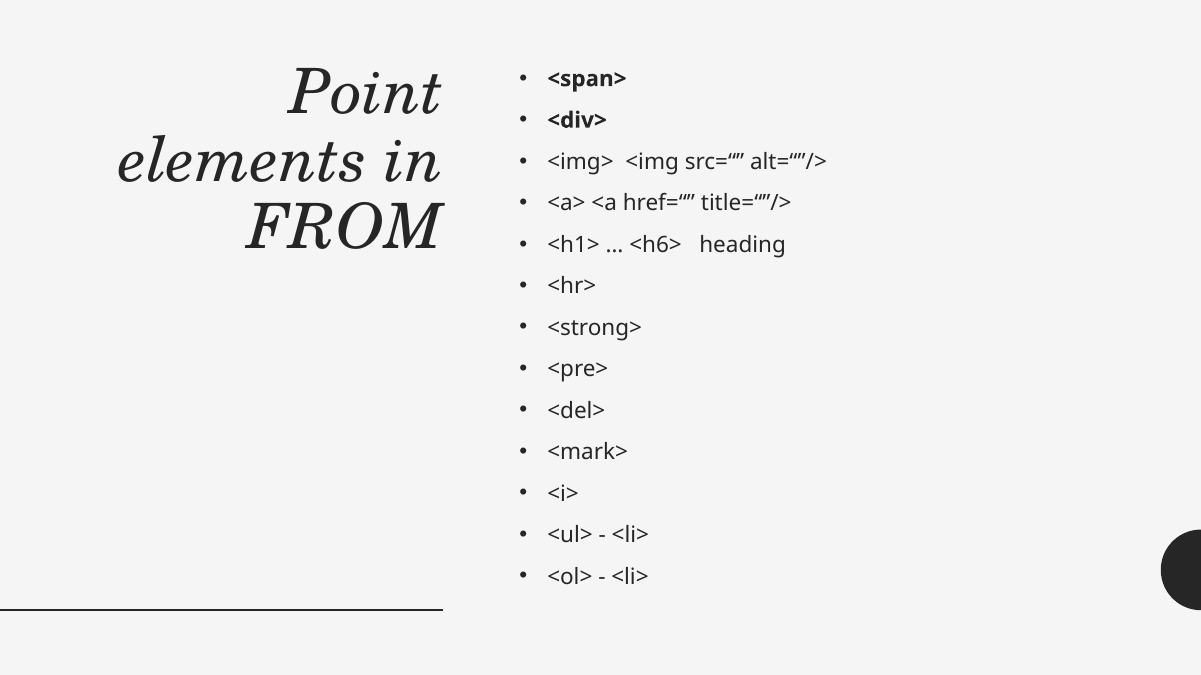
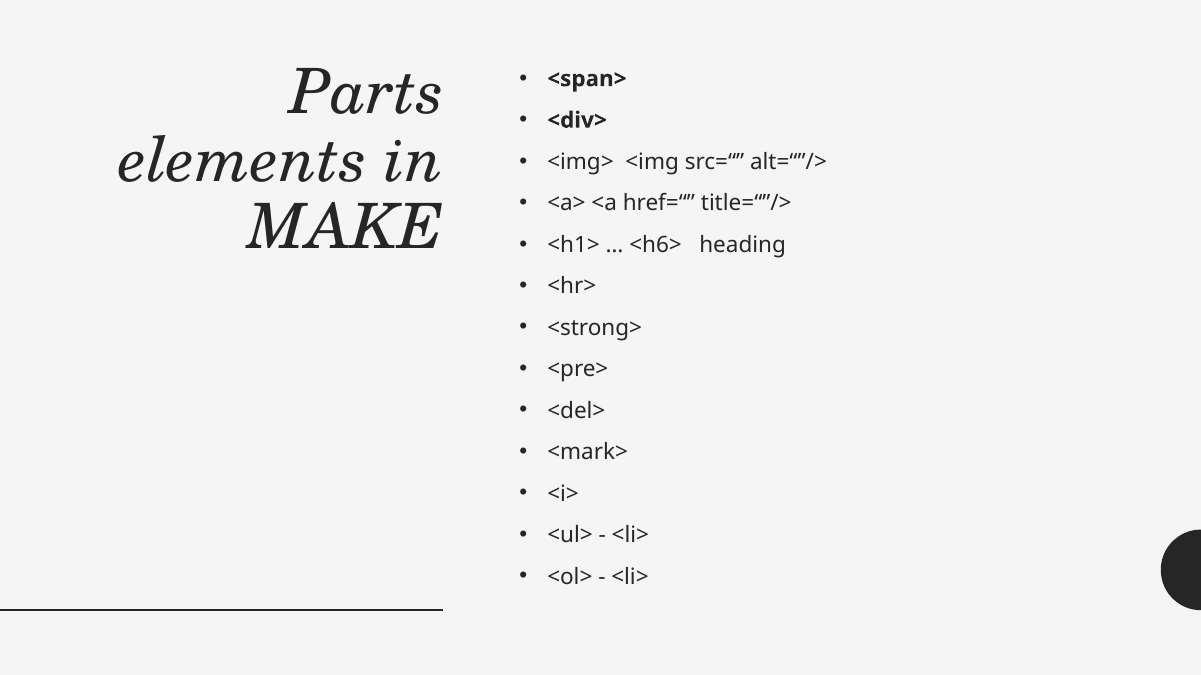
Point: Point -> Parts
FROM: FROM -> MAKE
